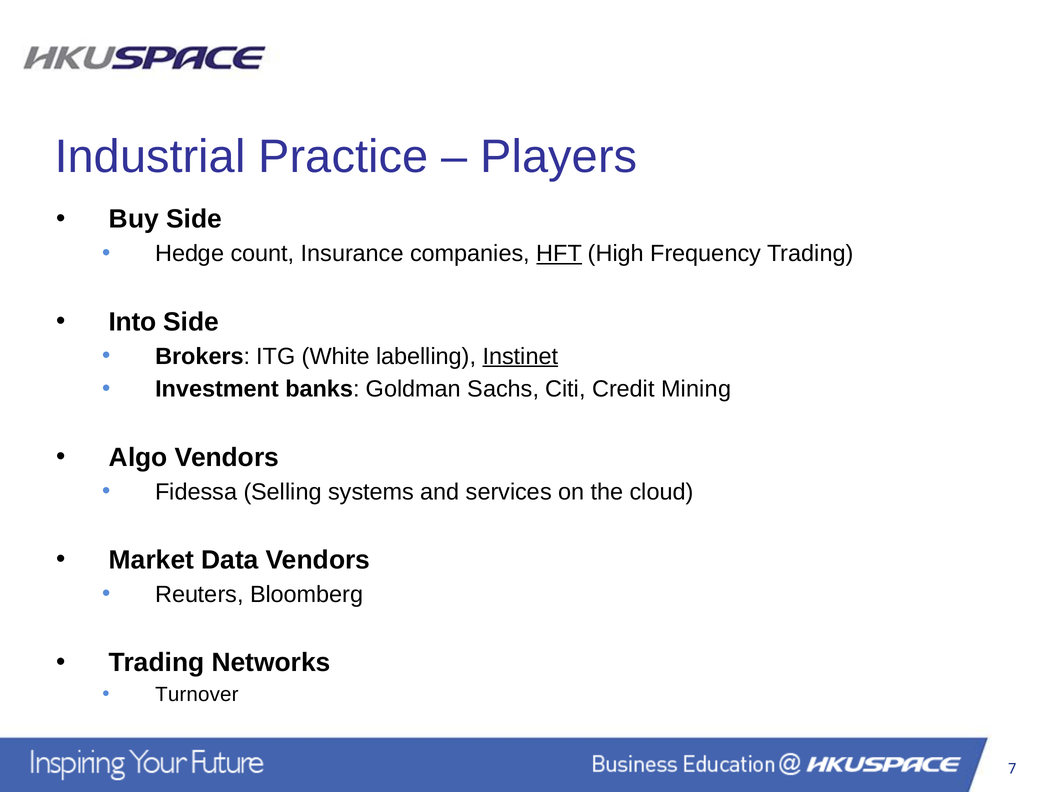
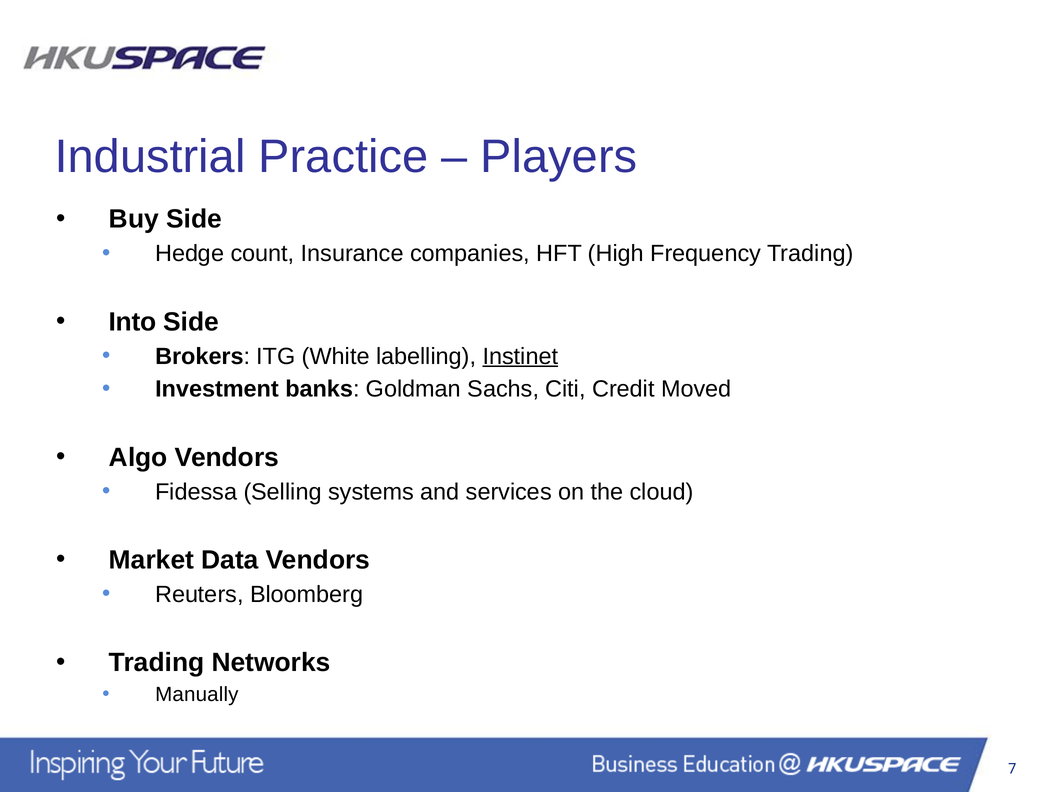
HFT underline: present -> none
Mining: Mining -> Moved
Turnover: Turnover -> Manually
